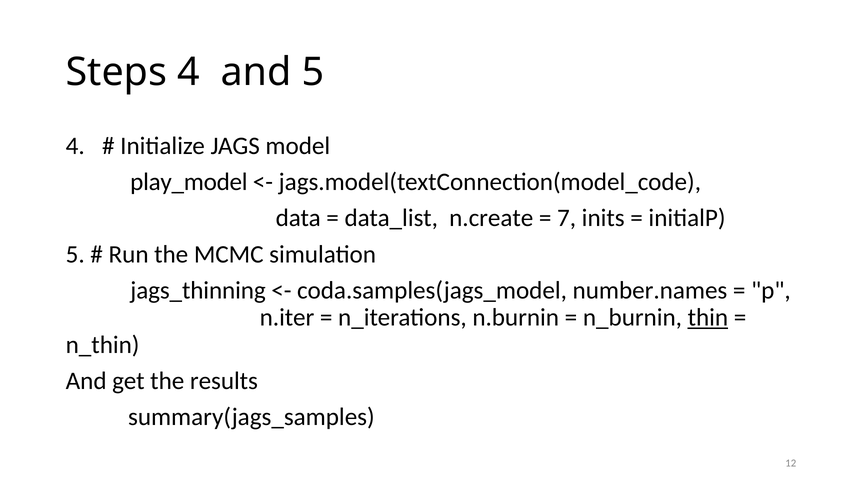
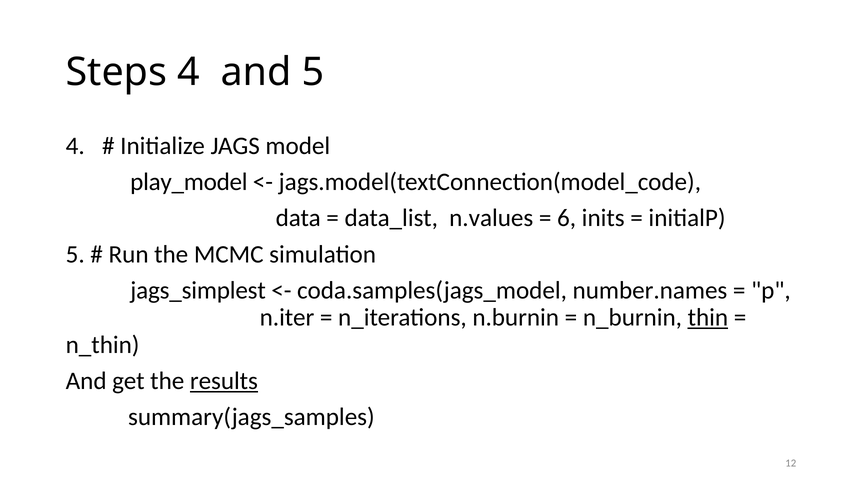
n.create: n.create -> n.values
7: 7 -> 6
jags_thinning: jags_thinning -> jags_simplest
results underline: none -> present
